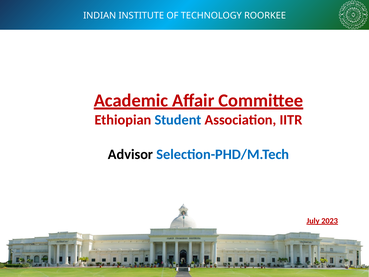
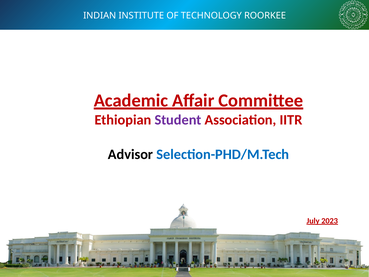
Student colour: blue -> purple
